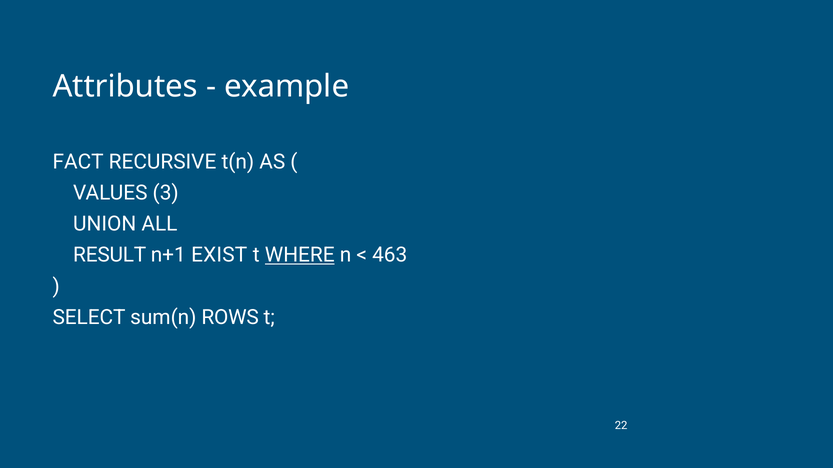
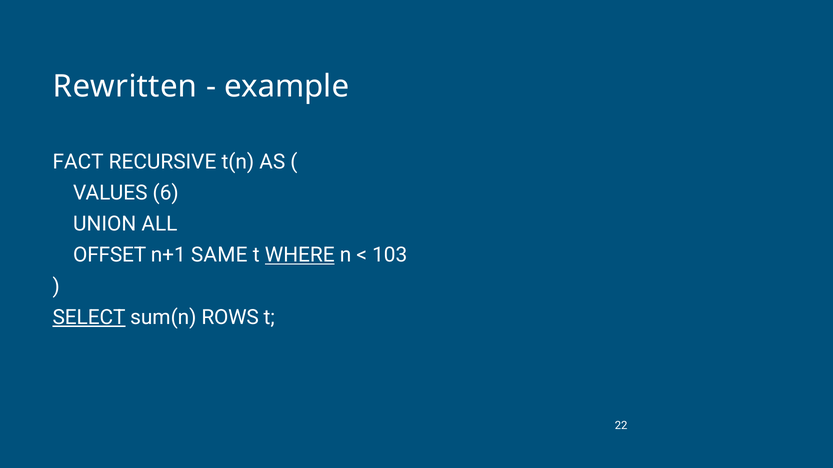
Attributes: Attributes -> Rewritten
3: 3 -> 6
RESULT: RESULT -> OFFSET
EXIST: EXIST -> SAME
463: 463 -> 103
SELECT underline: none -> present
